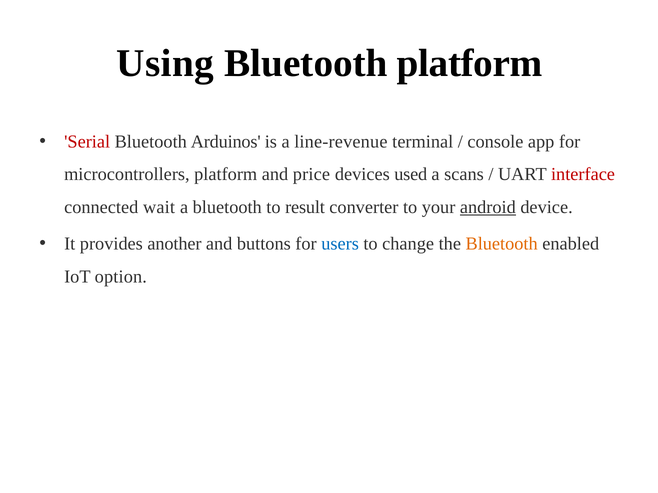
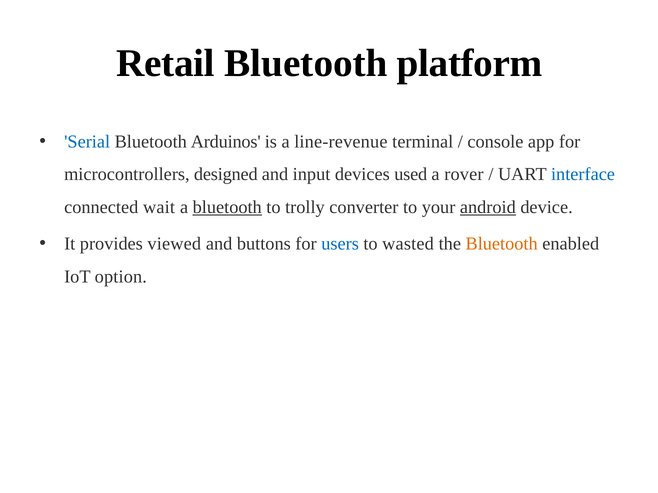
Using: Using -> Retail
Serial colour: red -> blue
microcontrollers platform: platform -> designed
price: price -> input
scans: scans -> rover
interface colour: red -> blue
bluetooth at (227, 207) underline: none -> present
result: result -> trolly
another: another -> viewed
change: change -> wasted
